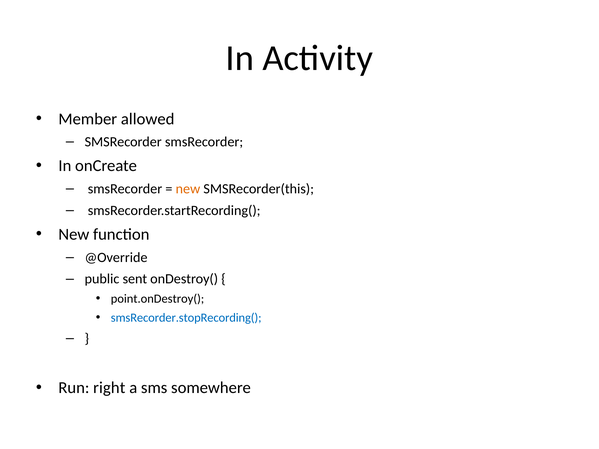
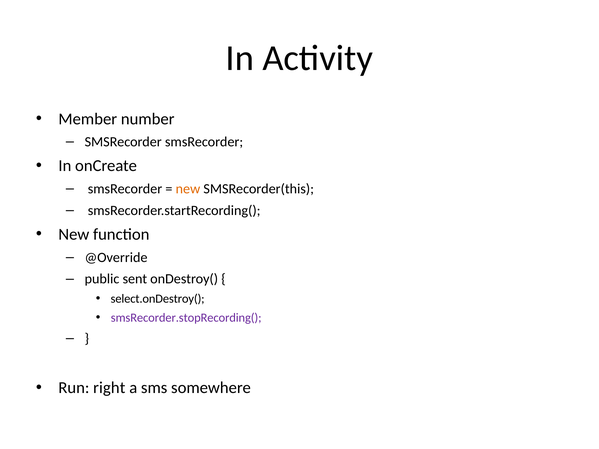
allowed: allowed -> number
point.onDestroy(: point.onDestroy( -> select.onDestroy(
smsRecorder.stopRecording( colour: blue -> purple
